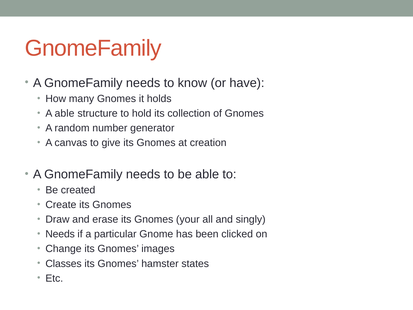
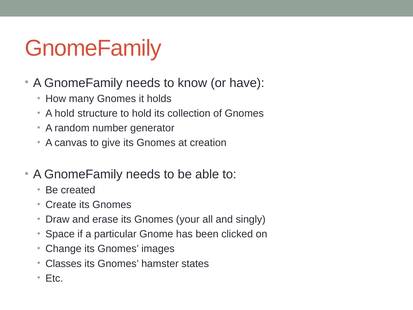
A able: able -> hold
Needs at (60, 234): Needs -> Space
